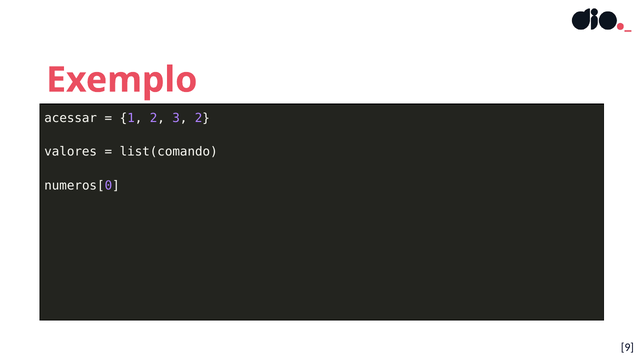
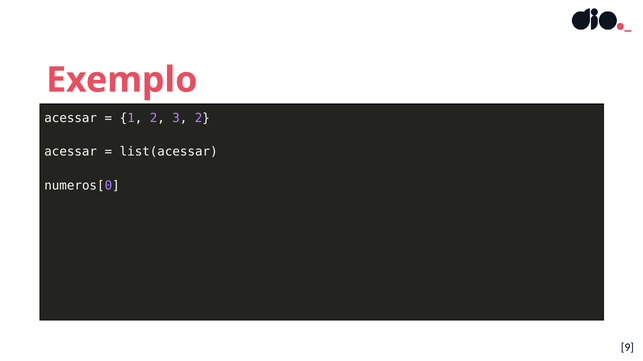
valores at (71, 152): valores -> acessar
list(comando: list(comando -> list(acessar
